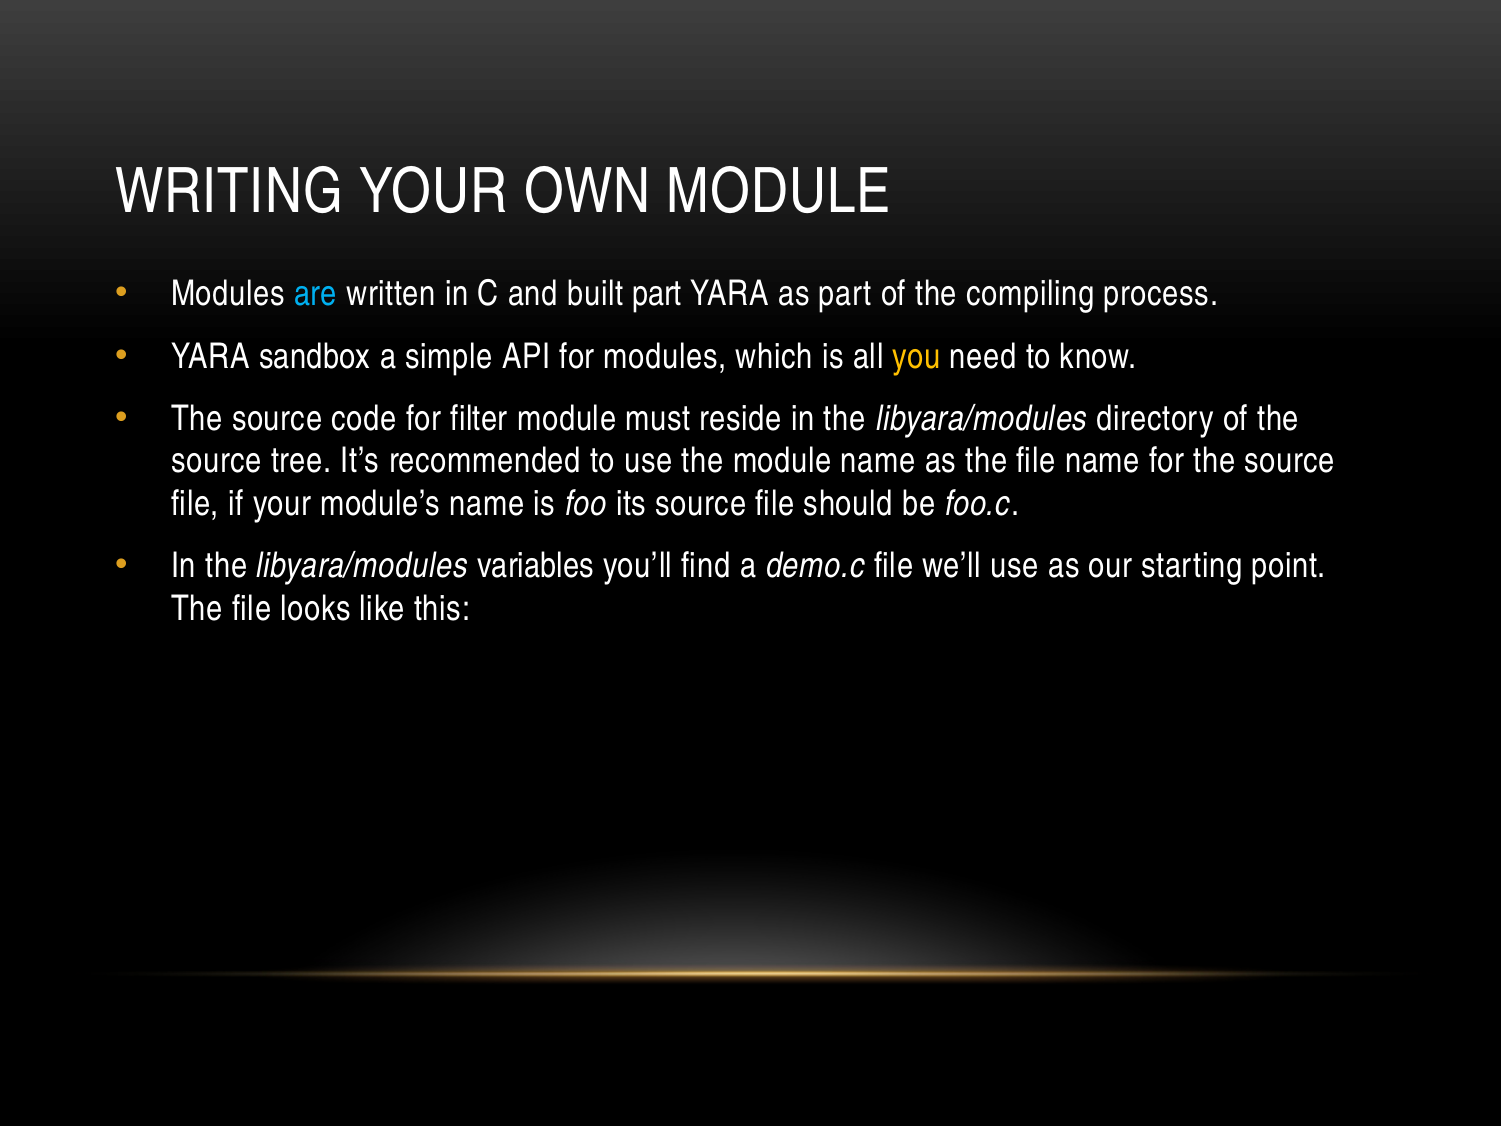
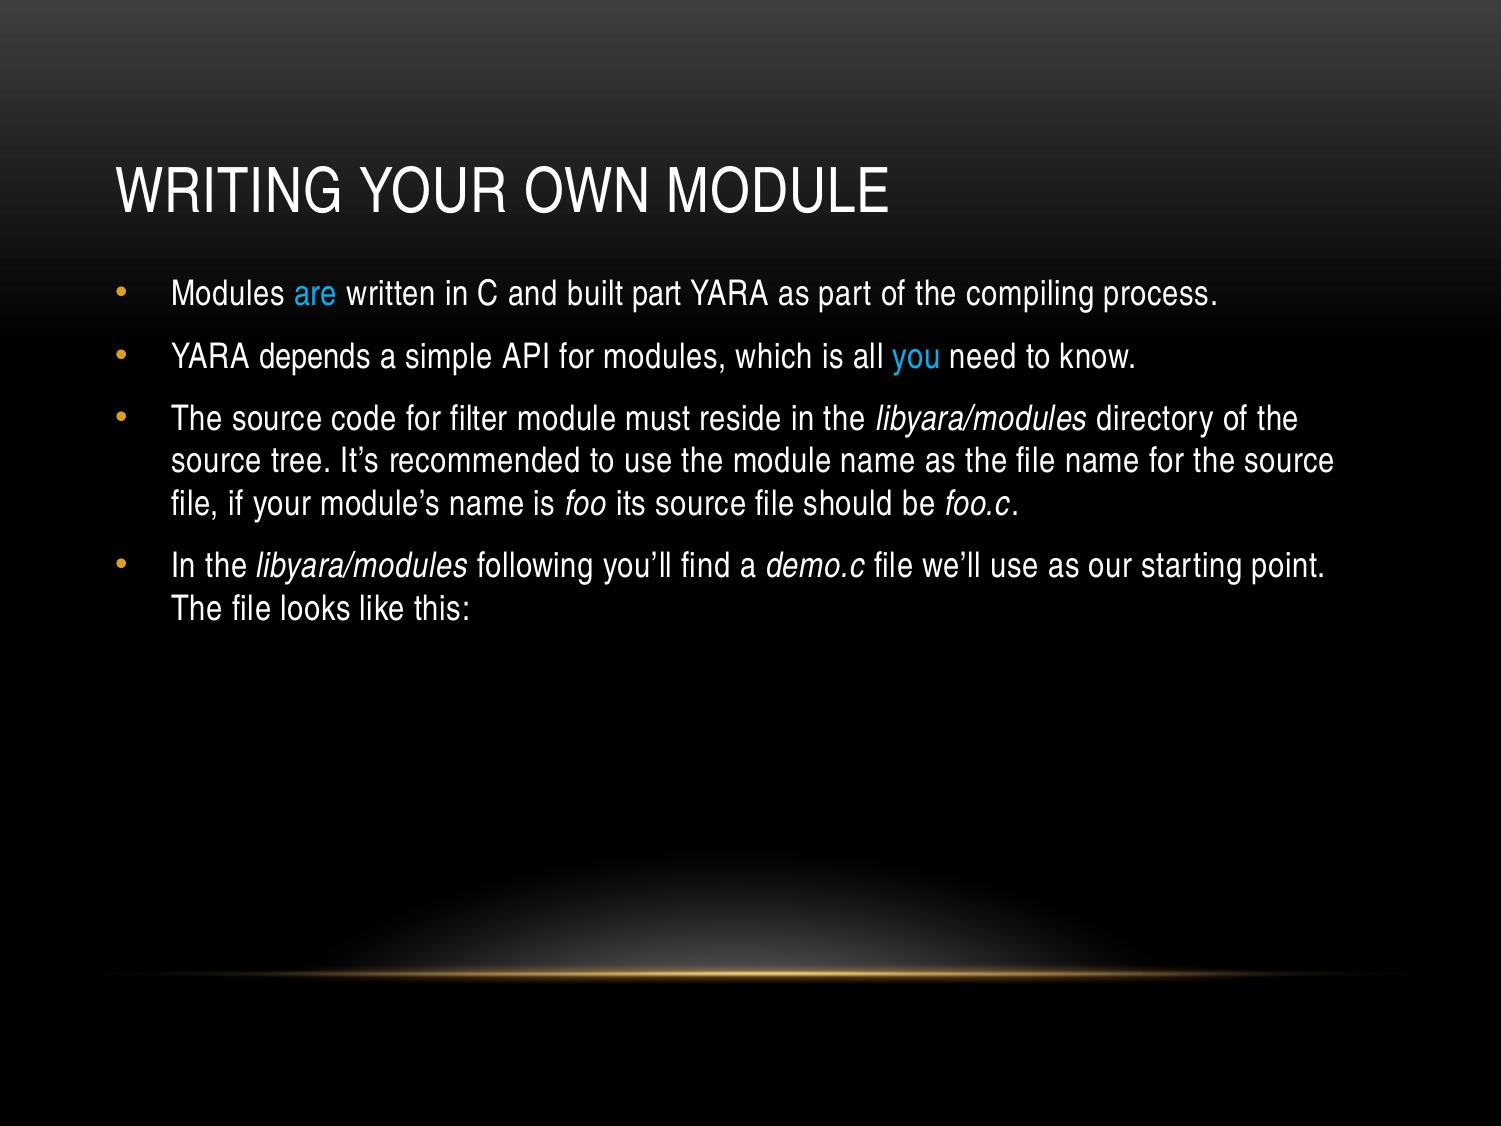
sandbox: sandbox -> depends
you colour: yellow -> light blue
variables: variables -> following
